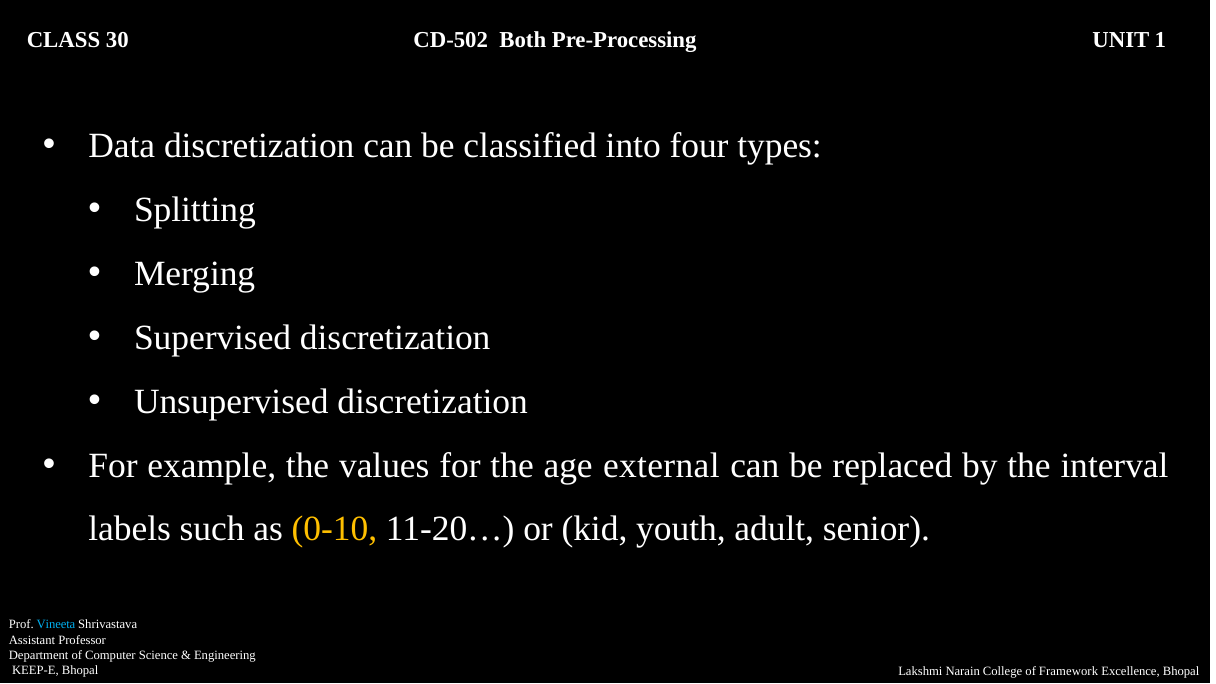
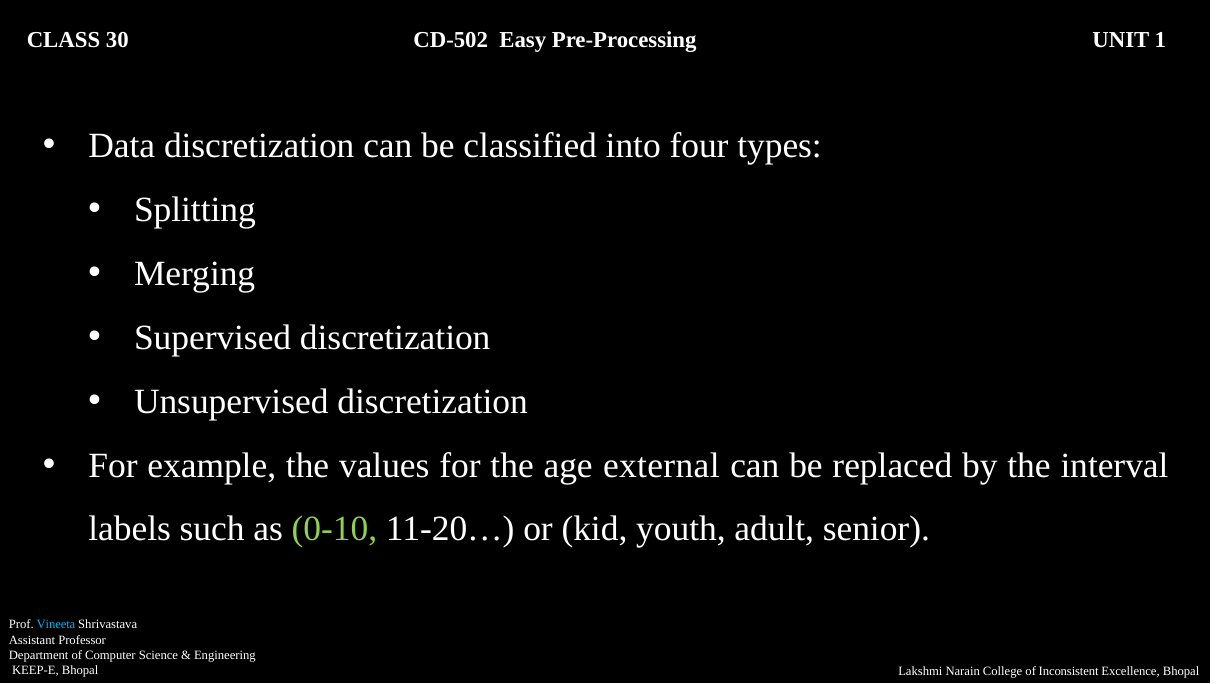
Both: Both -> Easy
0-10 colour: yellow -> light green
Framework: Framework -> Inconsistent
